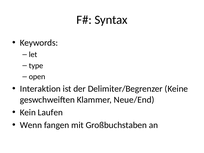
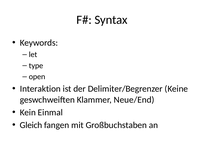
Laufen: Laufen -> Einmal
Wenn: Wenn -> Gleich
